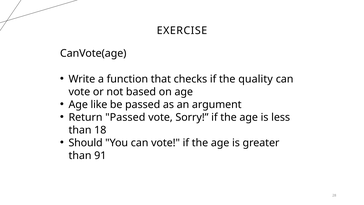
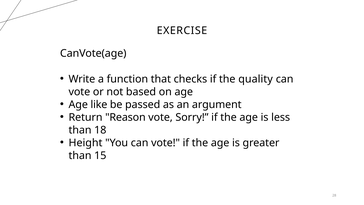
Return Passed: Passed -> Reason
Should: Should -> Height
91: 91 -> 15
